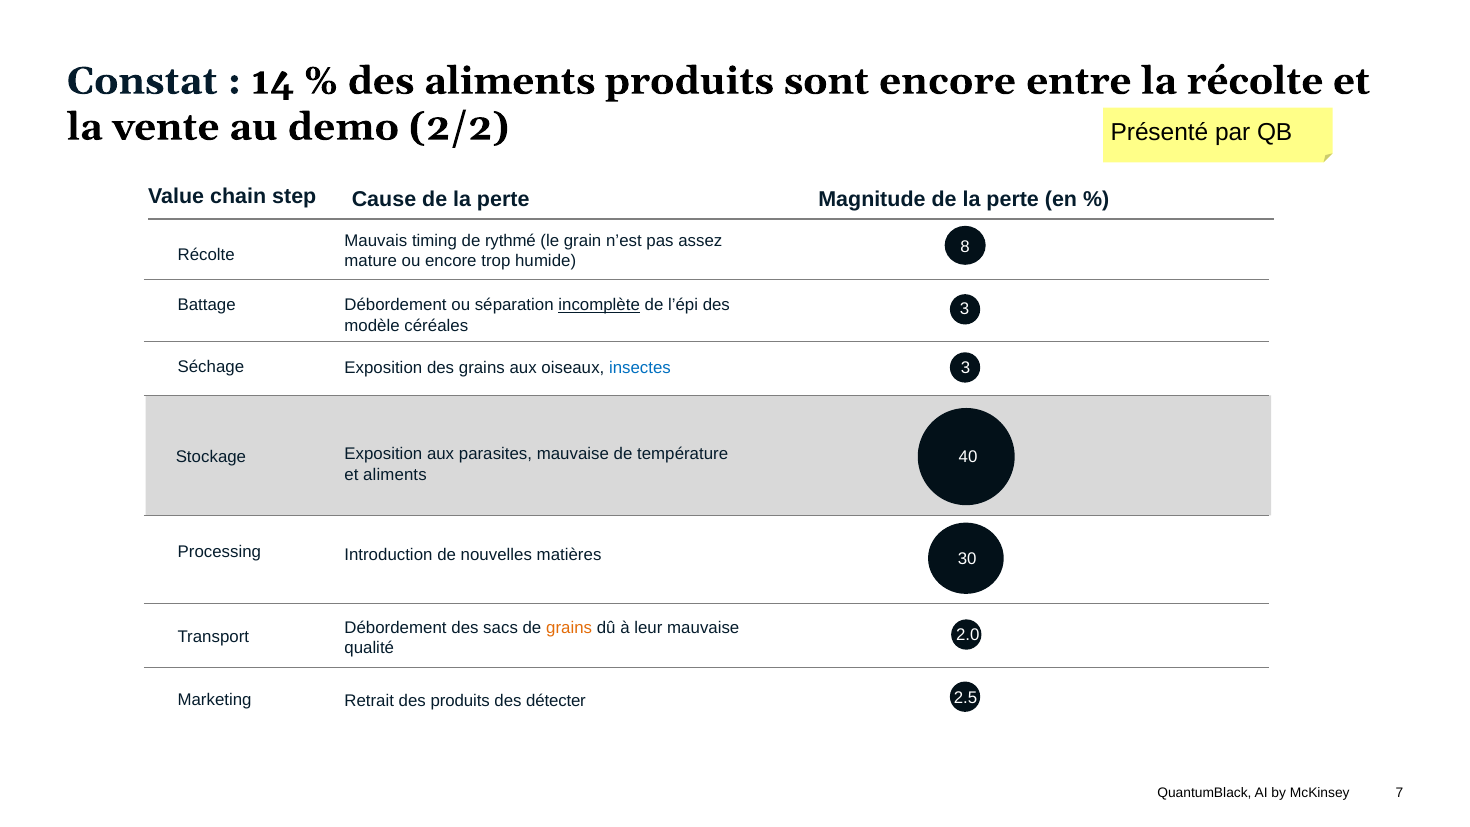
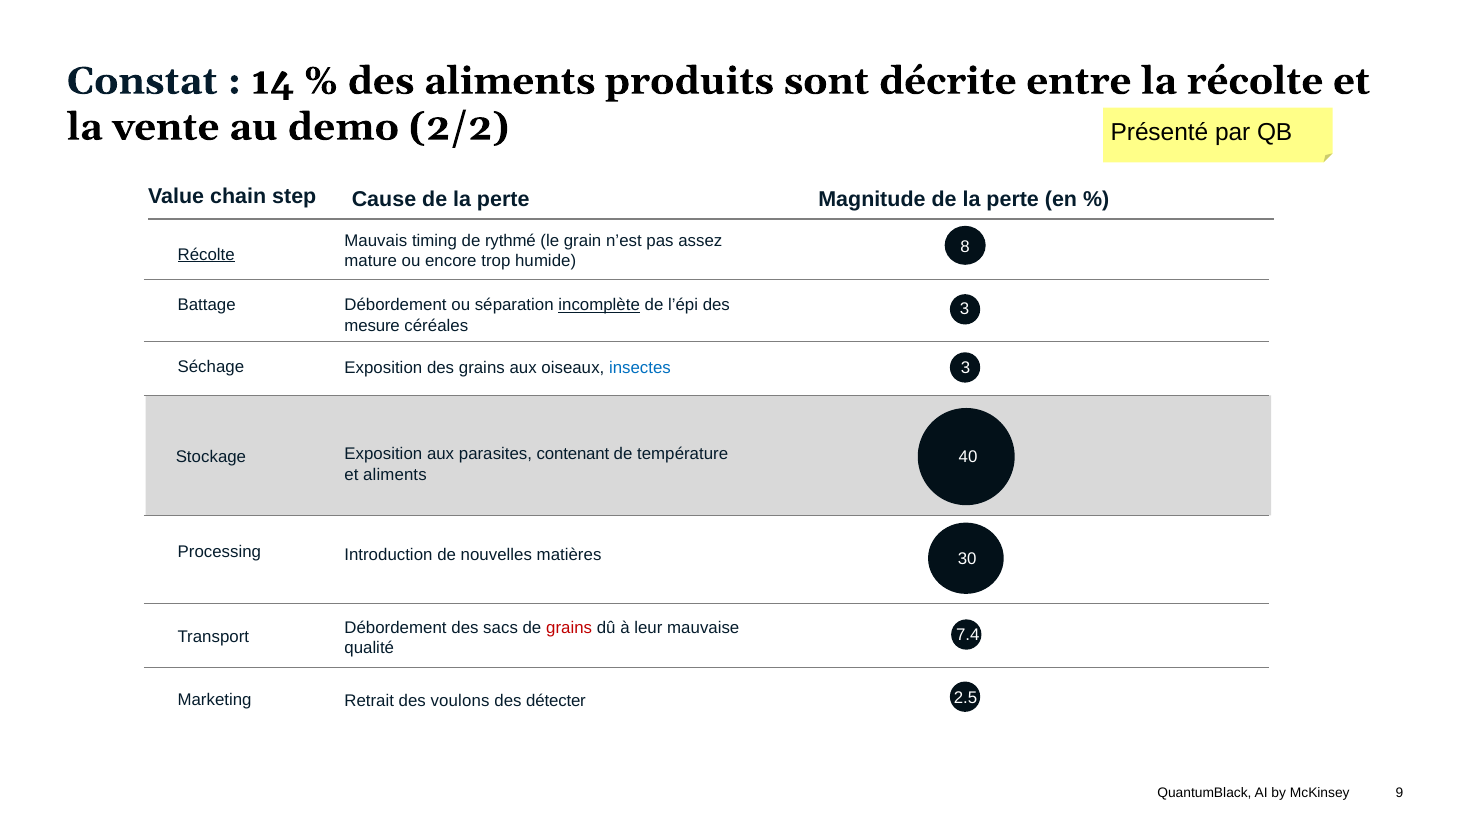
sont encore: encore -> décrite
Récolte at (206, 254) underline: none -> present
modèle: modèle -> mesure
parasites mauvaise: mauvaise -> contenant
grains at (569, 628) colour: orange -> red
2.0: 2.0 -> 7.4
des produits: produits -> voulons
7: 7 -> 9
